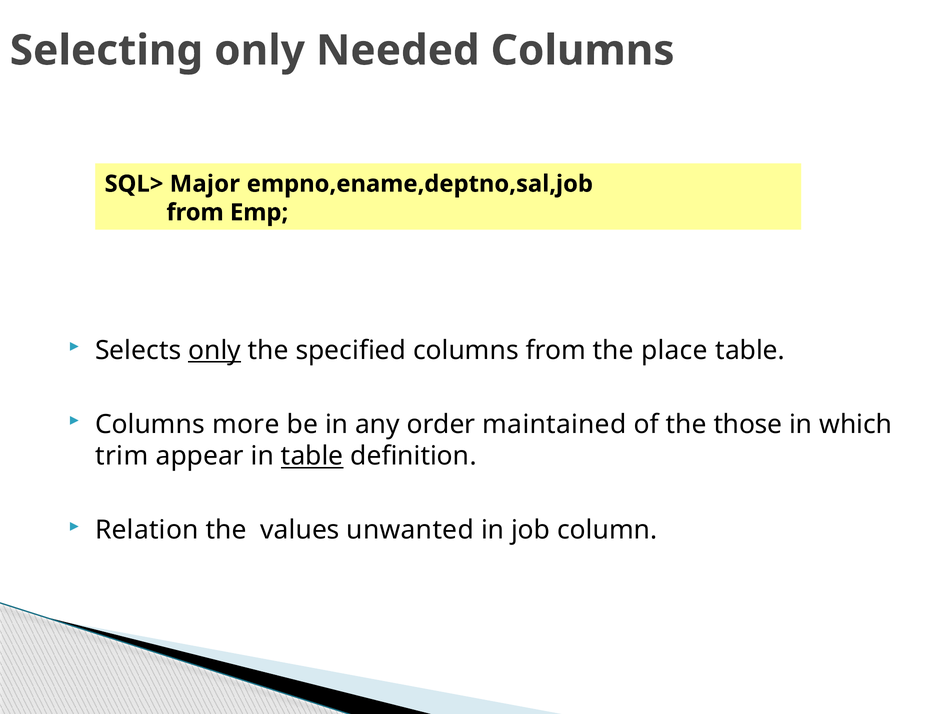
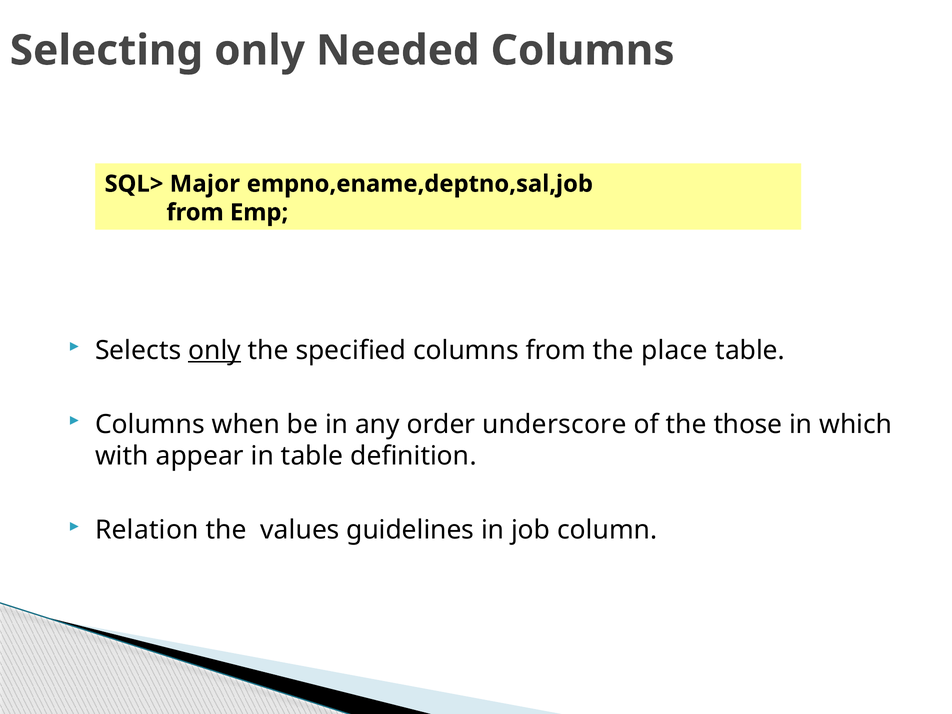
more: more -> when
maintained: maintained -> underscore
trim: trim -> with
table at (312, 456) underline: present -> none
unwanted: unwanted -> guidelines
